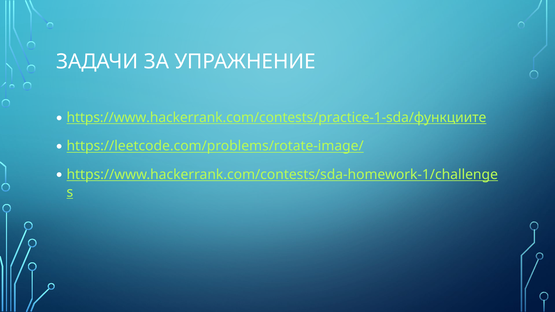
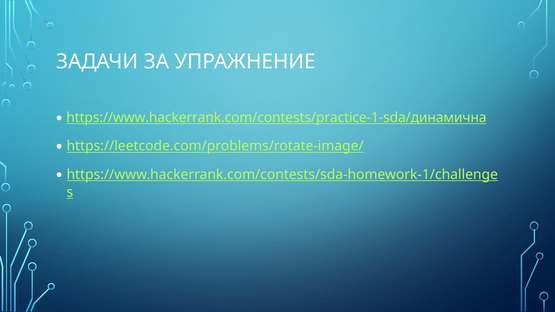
https://www.hackerrank.com/contests/practice-1-sda/функциите: https://www.hackerrank.com/contests/practice-1-sda/функциите -> https://www.hackerrank.com/contests/practice-1-sda/динамична
